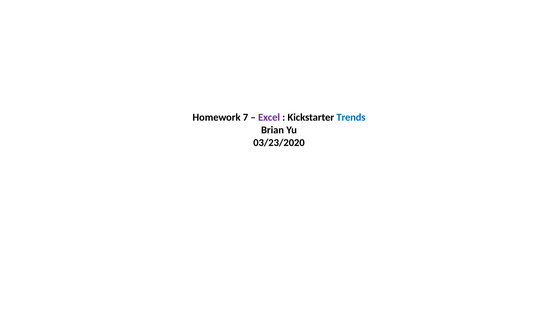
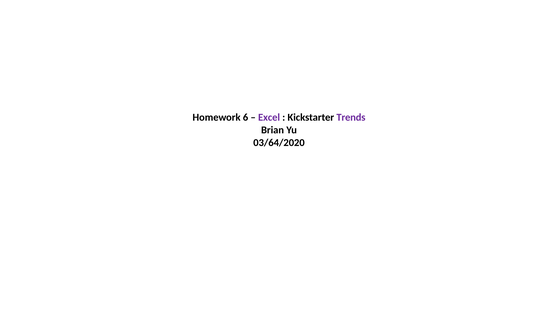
7: 7 -> 6
Trends colour: blue -> purple
03/23/2020: 03/23/2020 -> 03/64/2020
